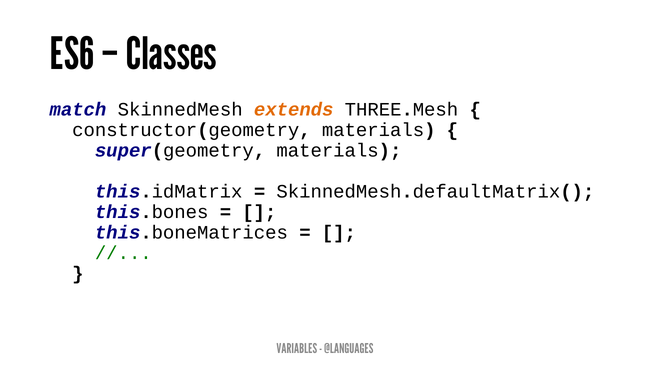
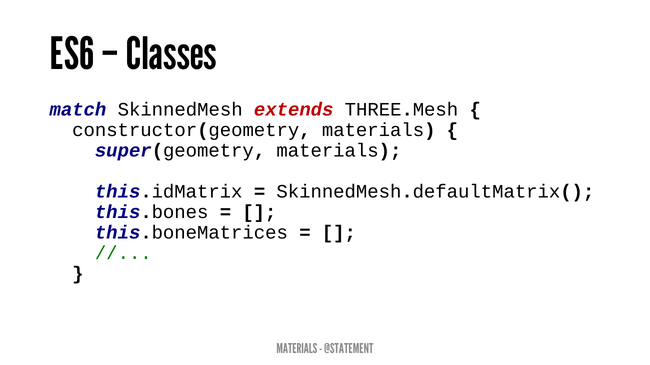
extends colour: orange -> red
VARIABLES at (297, 350): VARIABLES -> MATERIALS
@LANGUAGES: @LANGUAGES -> @STATEMENT
